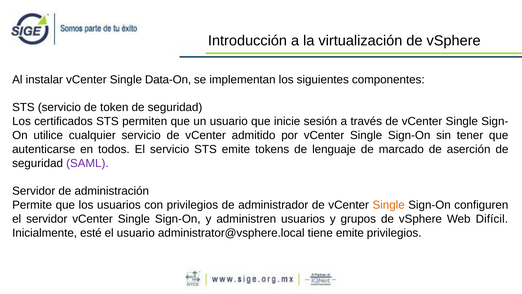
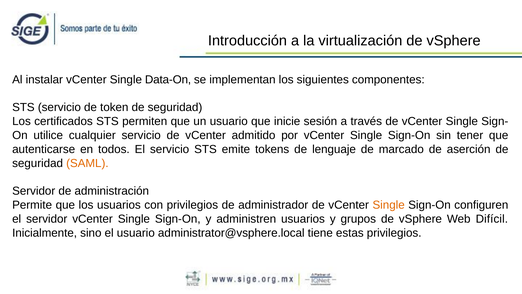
SAML colour: purple -> orange
esté: esté -> sino
tiene emite: emite -> estas
